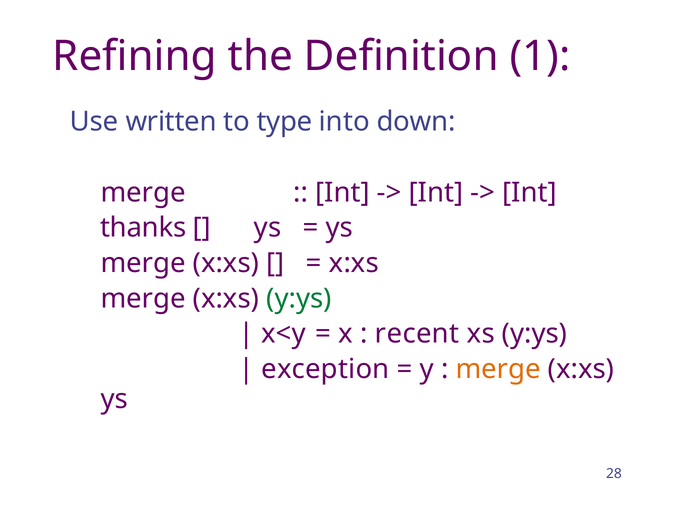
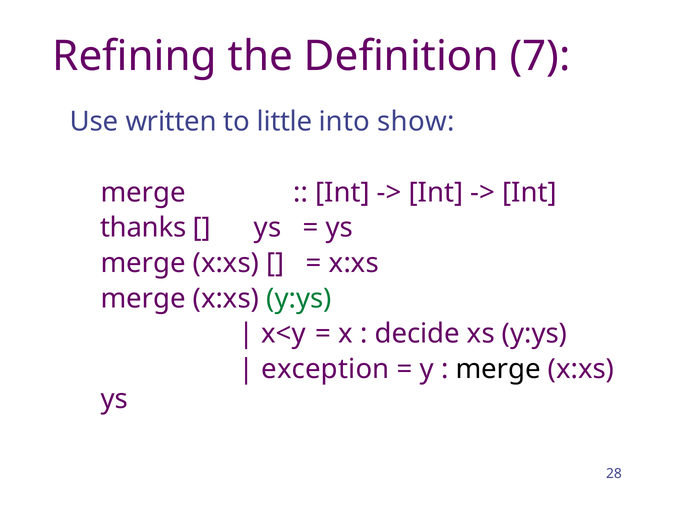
1: 1 -> 7
type: type -> little
down: down -> show
recent: recent -> decide
merge at (498, 369) colour: orange -> black
